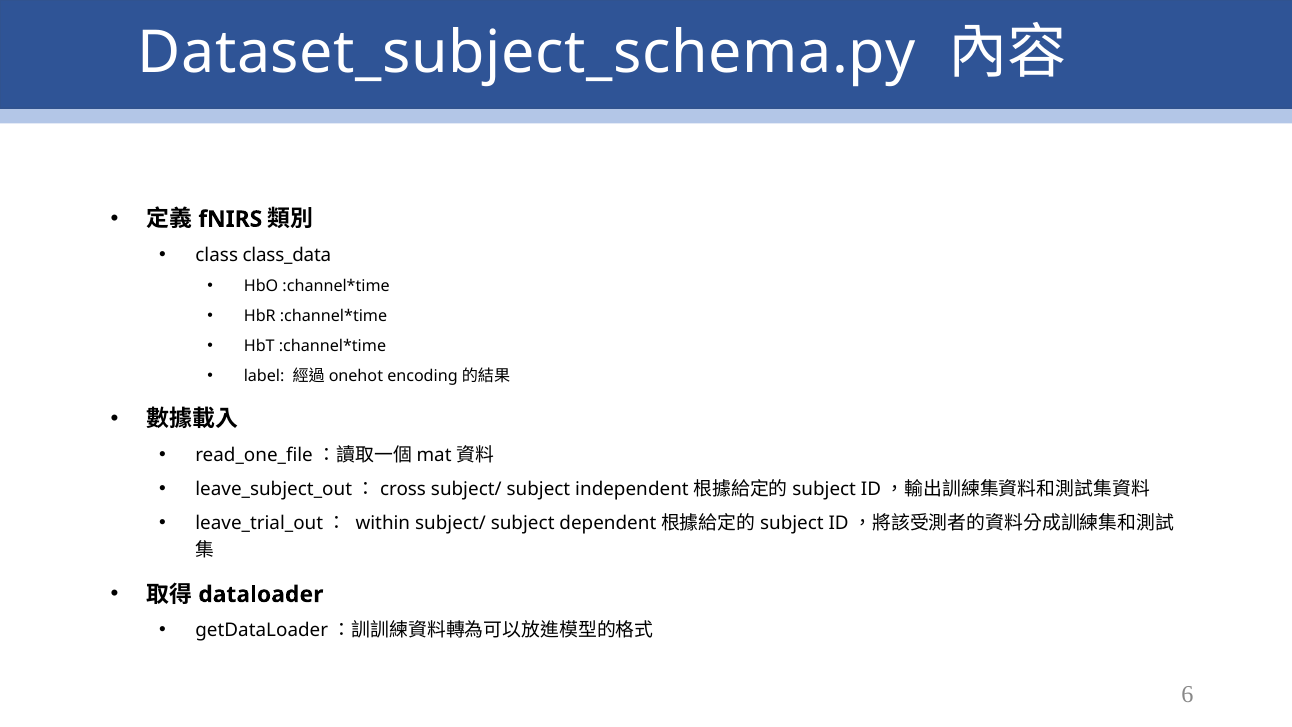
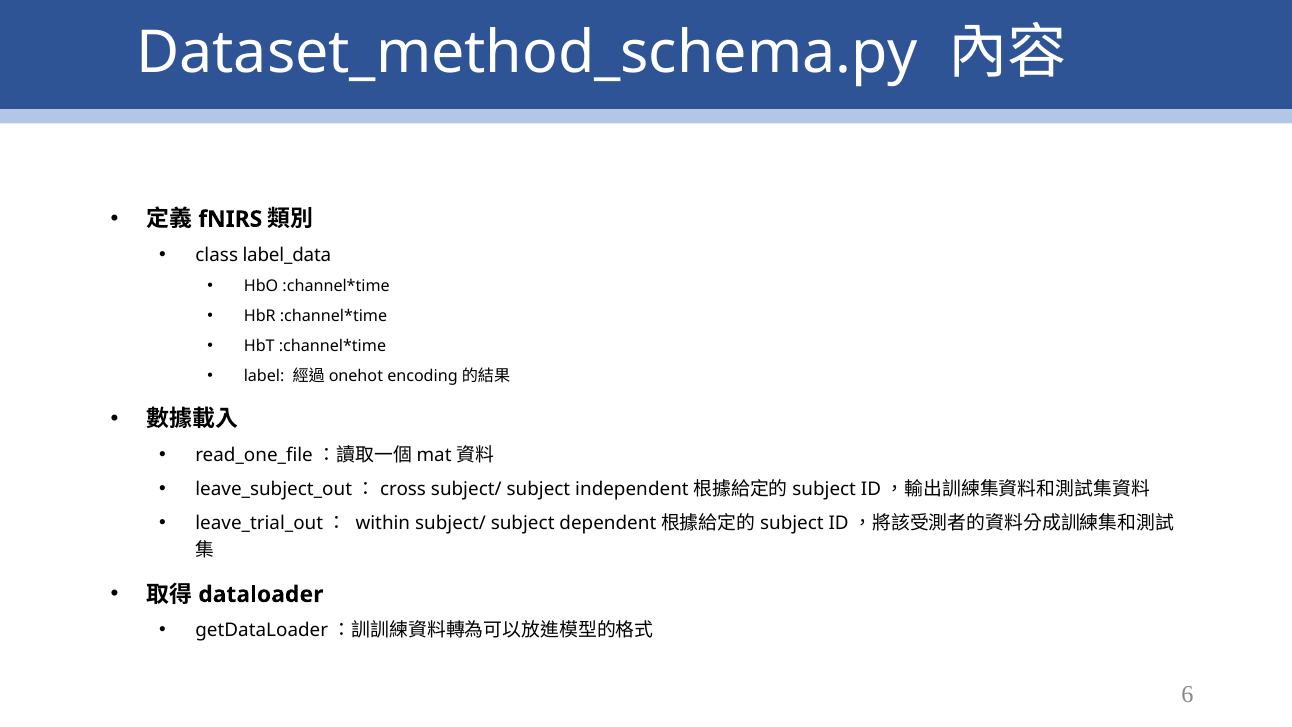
Dataset_subject_schema.py: Dataset_subject_schema.py -> Dataset_method_schema.py
class_data: class_data -> label_data
